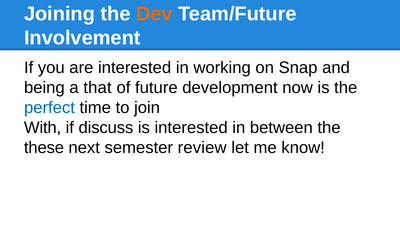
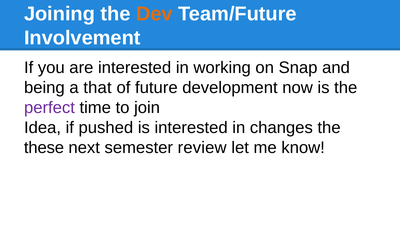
perfect colour: blue -> purple
With: With -> Idea
discuss: discuss -> pushed
between: between -> changes
